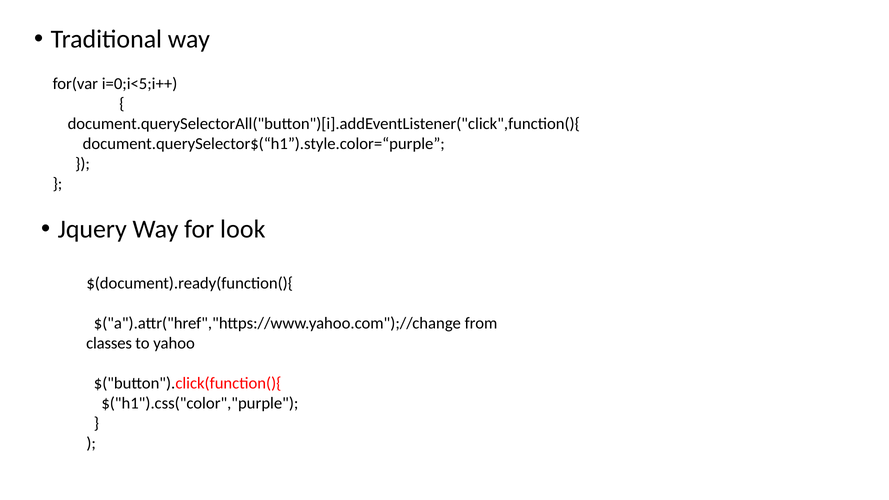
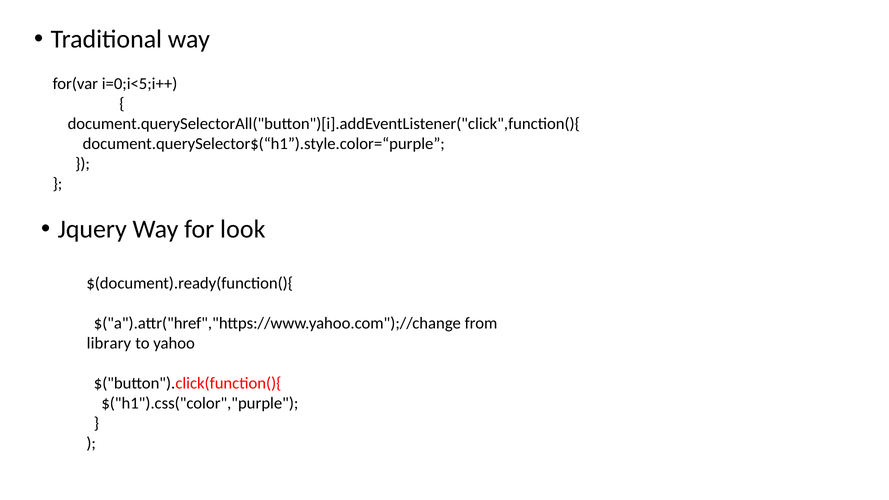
classes: classes -> library
